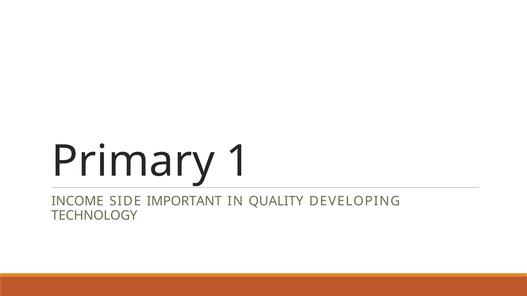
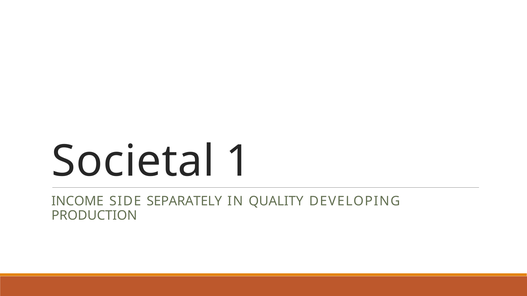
Primary: Primary -> Societal
IMPORTANT: IMPORTANT -> SEPARATELY
TECHNOLOGY: TECHNOLOGY -> PRODUCTION
